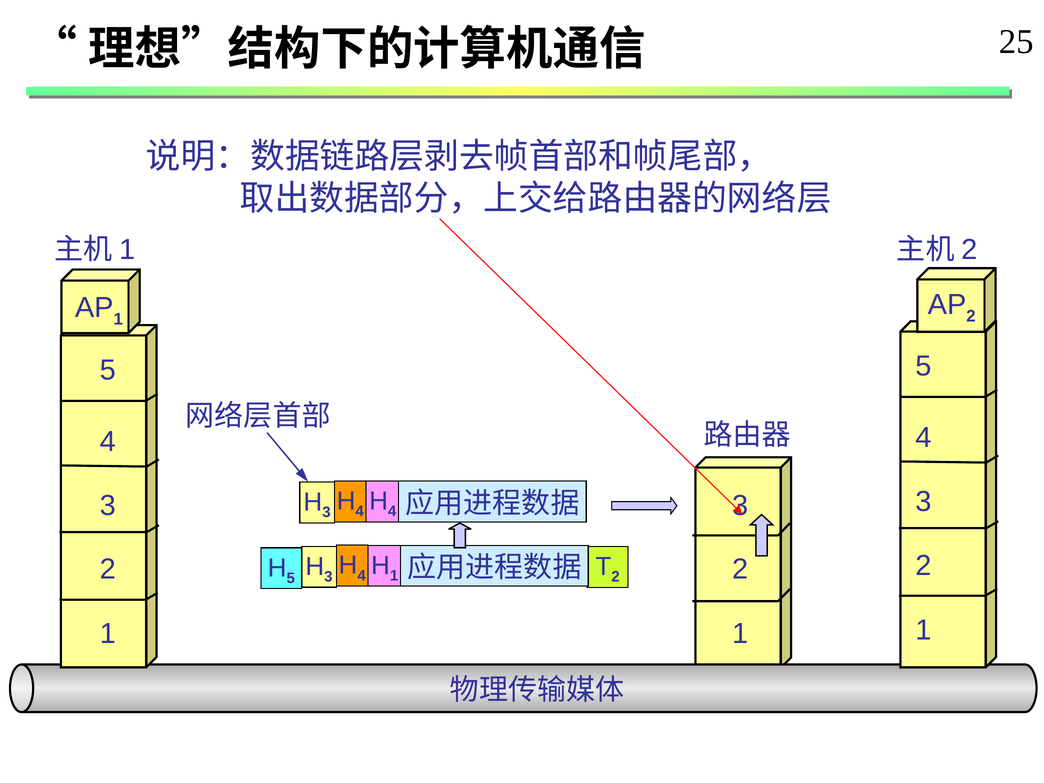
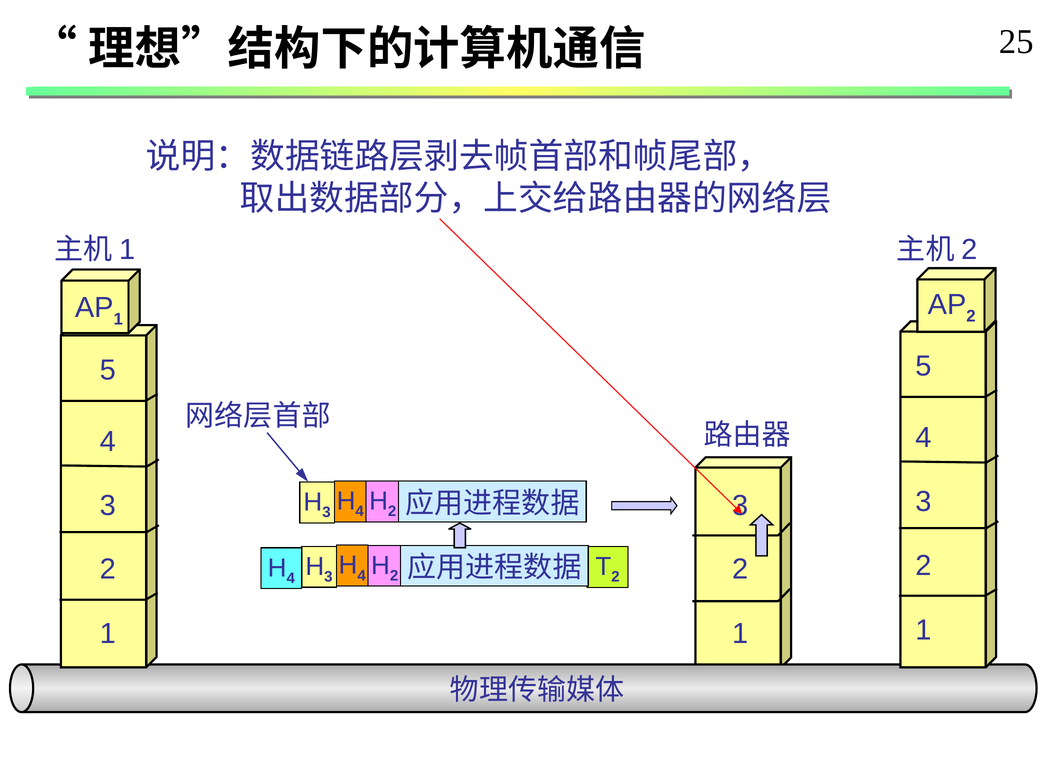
4 at (392, 511): 4 -> 2
1 at (394, 576): 1 -> 2
5 at (291, 578): 5 -> 4
